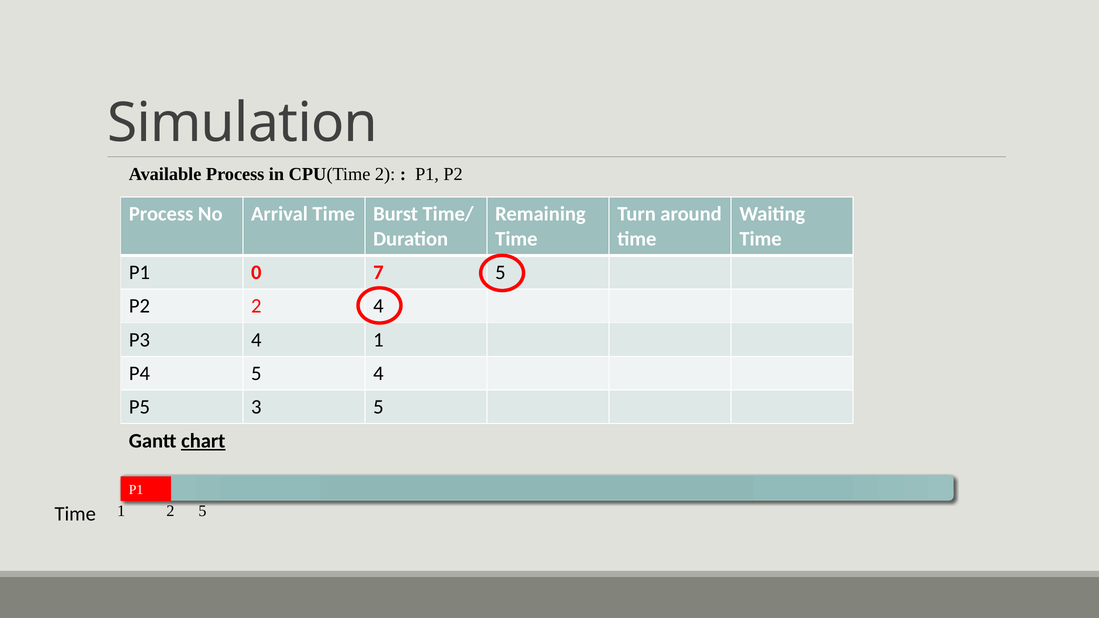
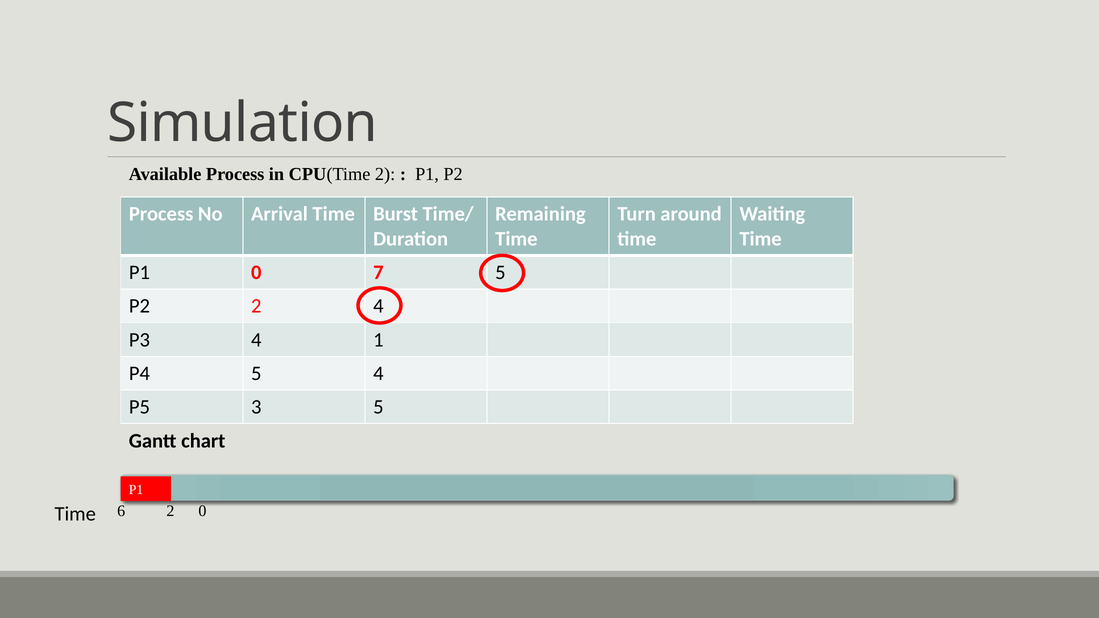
chart underline: present -> none
Time 1: 1 -> 6
2 5: 5 -> 0
